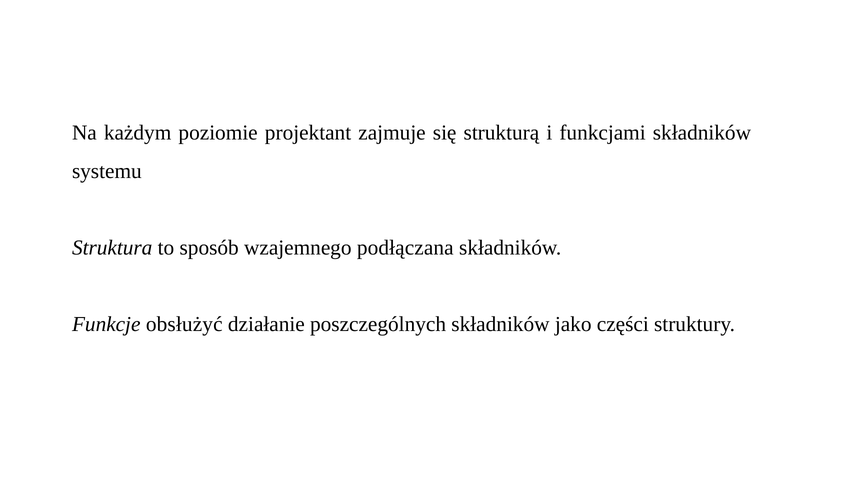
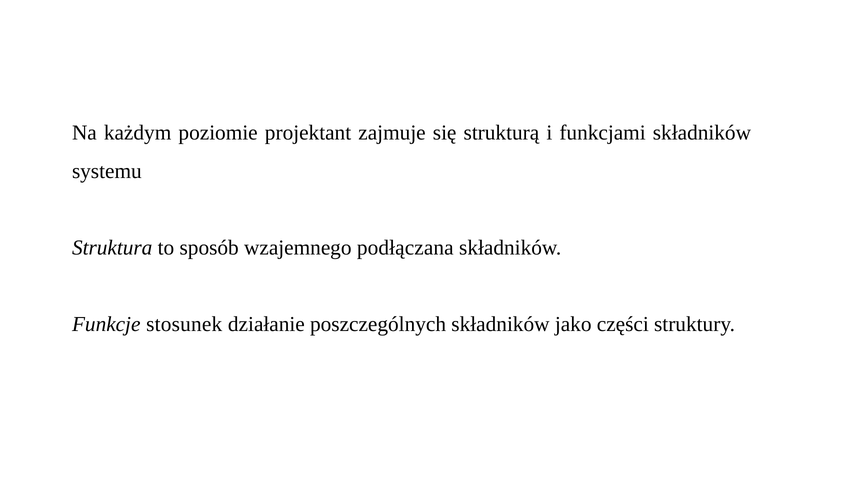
obsłużyć: obsłużyć -> stosunek
